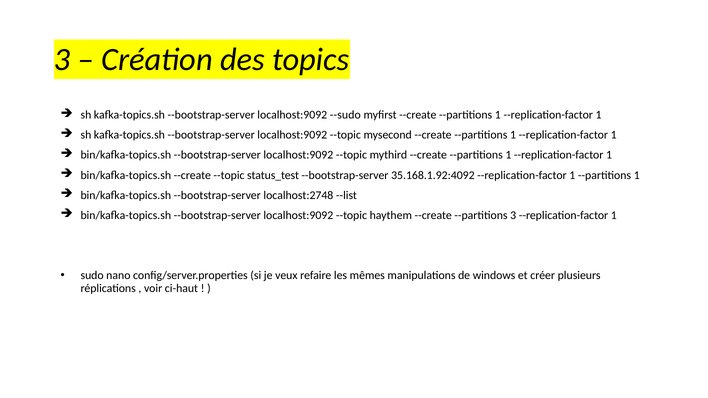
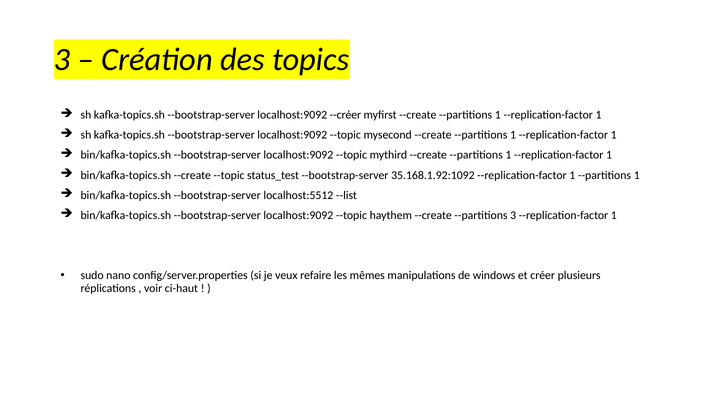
--sudo: --sudo -> --créer
35.168.1.92:4092: 35.168.1.92:4092 -> 35.168.1.92:1092
localhost:2748: localhost:2748 -> localhost:5512
